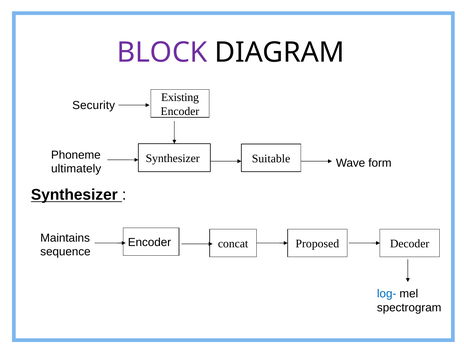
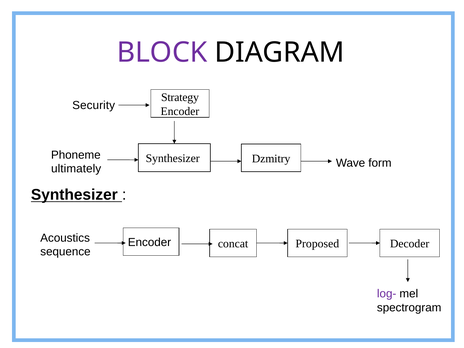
Existing: Existing -> Strategy
Suitable: Suitable -> Dzmitry
Maintains: Maintains -> Acoustics
log- colour: blue -> purple
